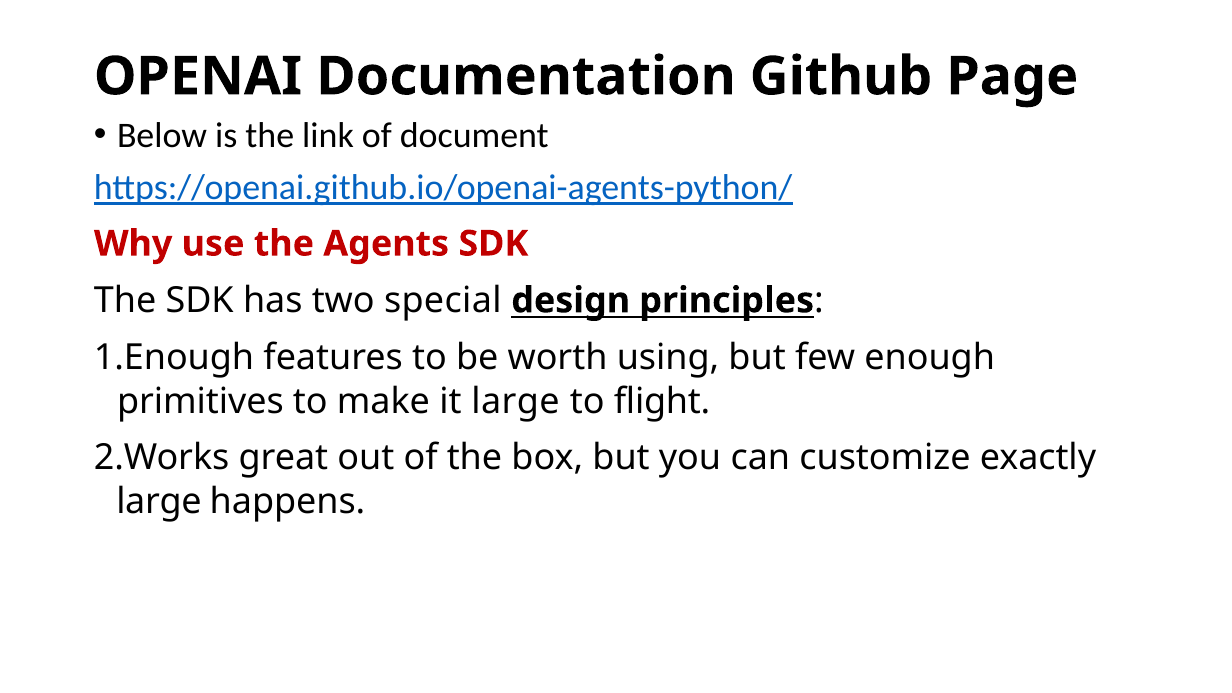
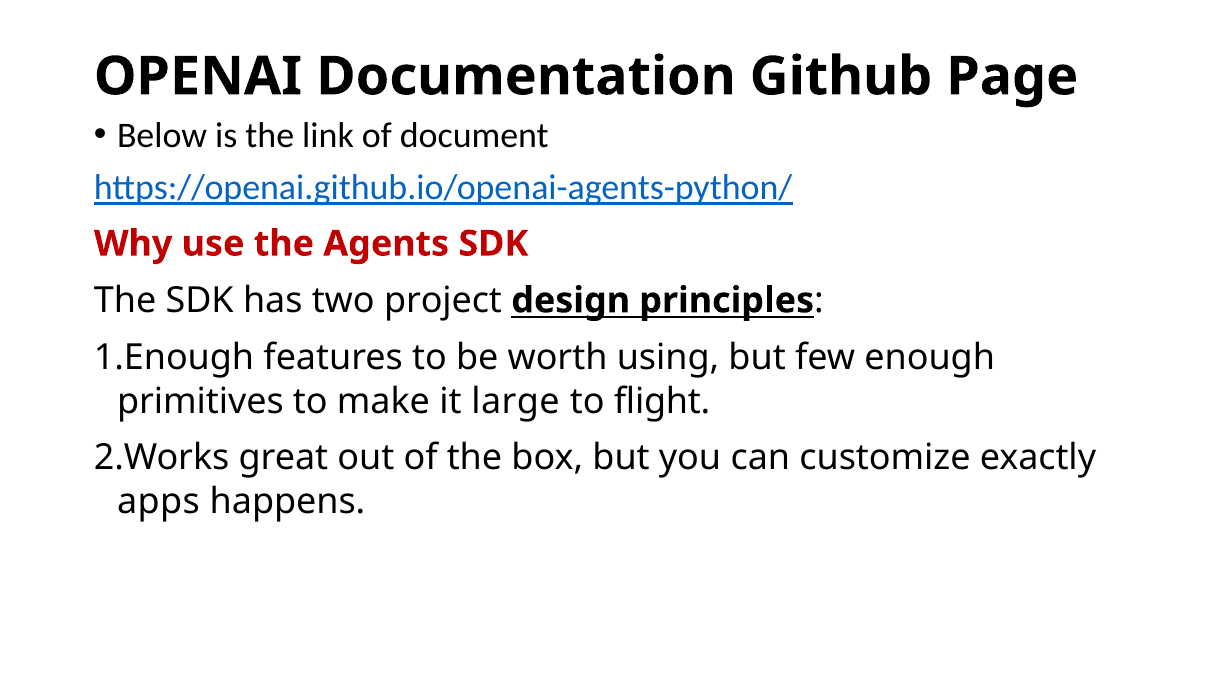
special: special -> project
large at (159, 502): large -> apps
